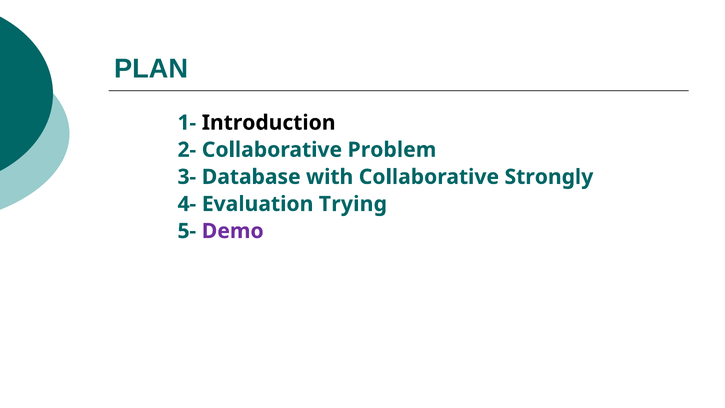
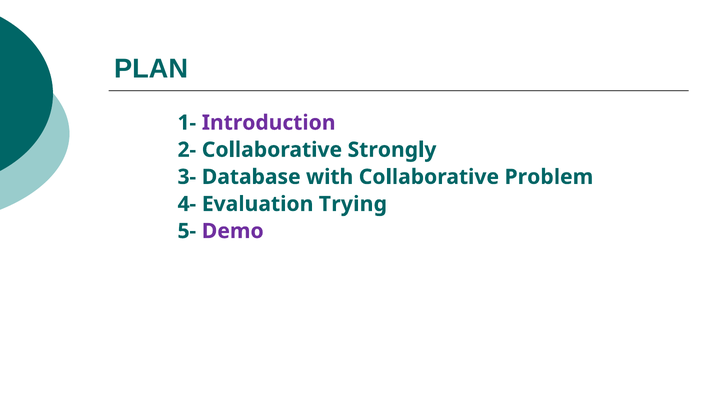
Introduction colour: black -> purple
Problem: Problem -> Strongly
Strongly: Strongly -> Problem
